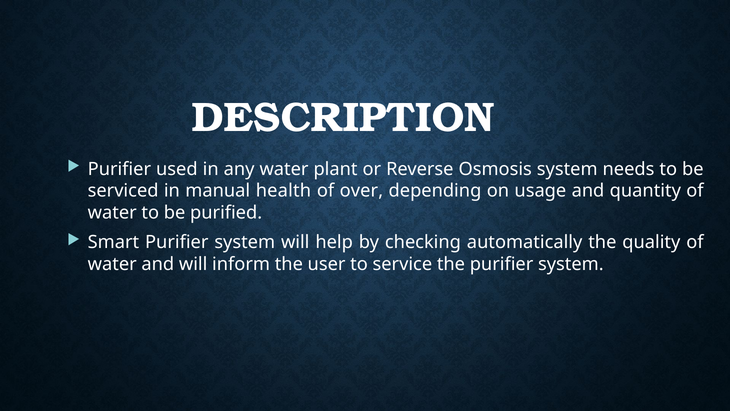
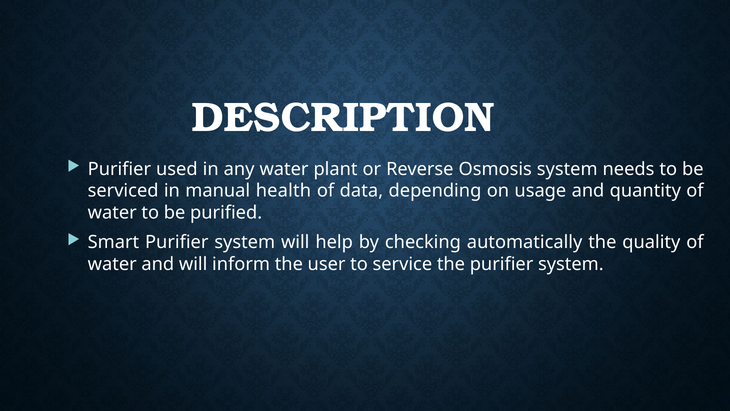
over: over -> data
